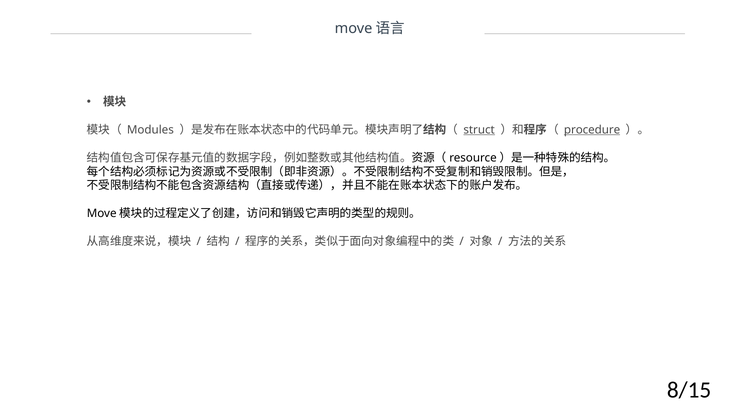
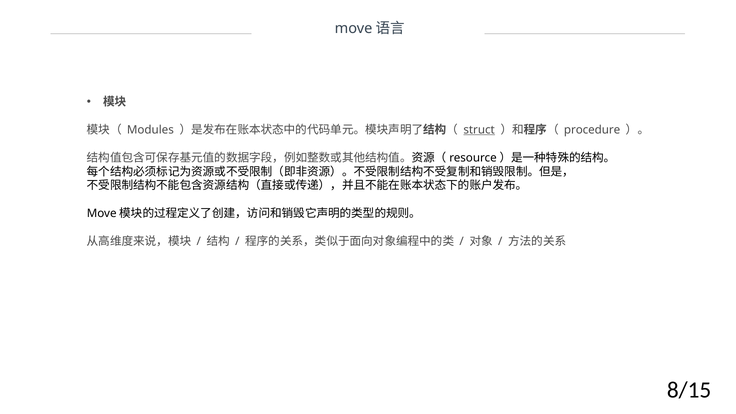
procedure underline: present -> none
